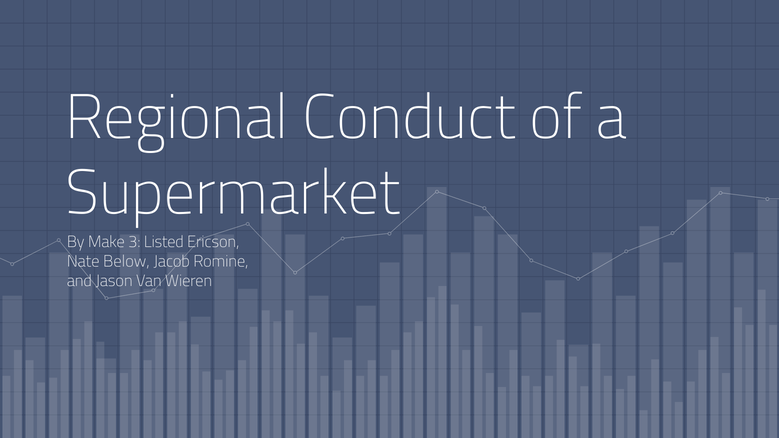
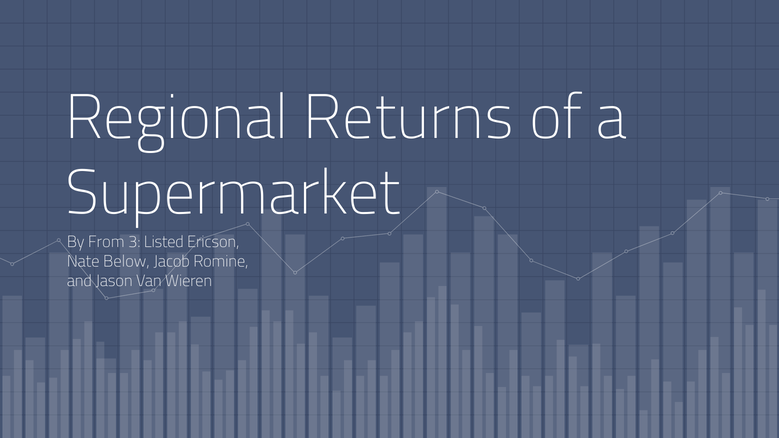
Conduct: Conduct -> Returns
Make: Make -> From
